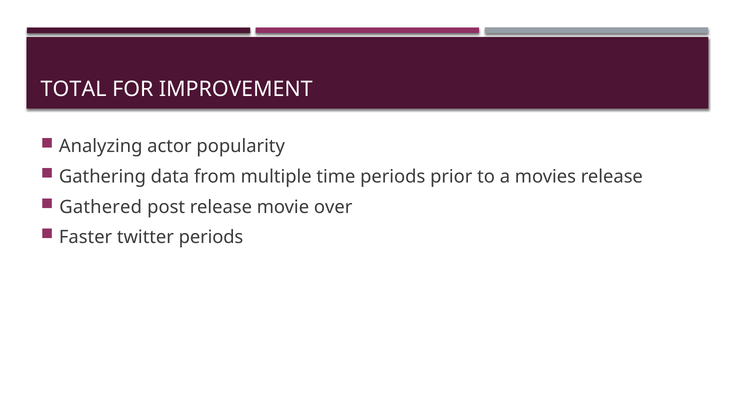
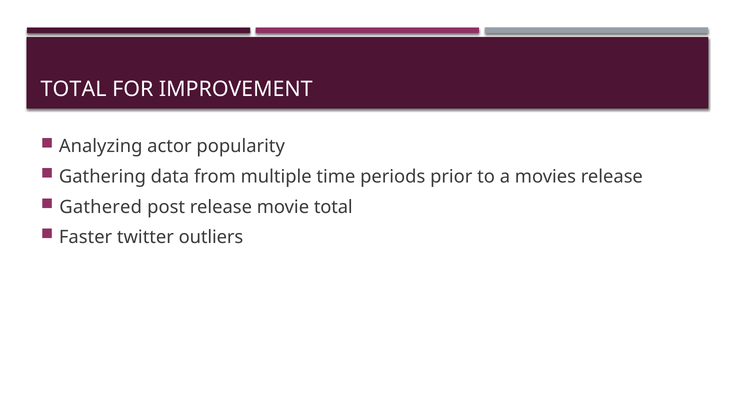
movie over: over -> total
twitter periods: periods -> outliers
